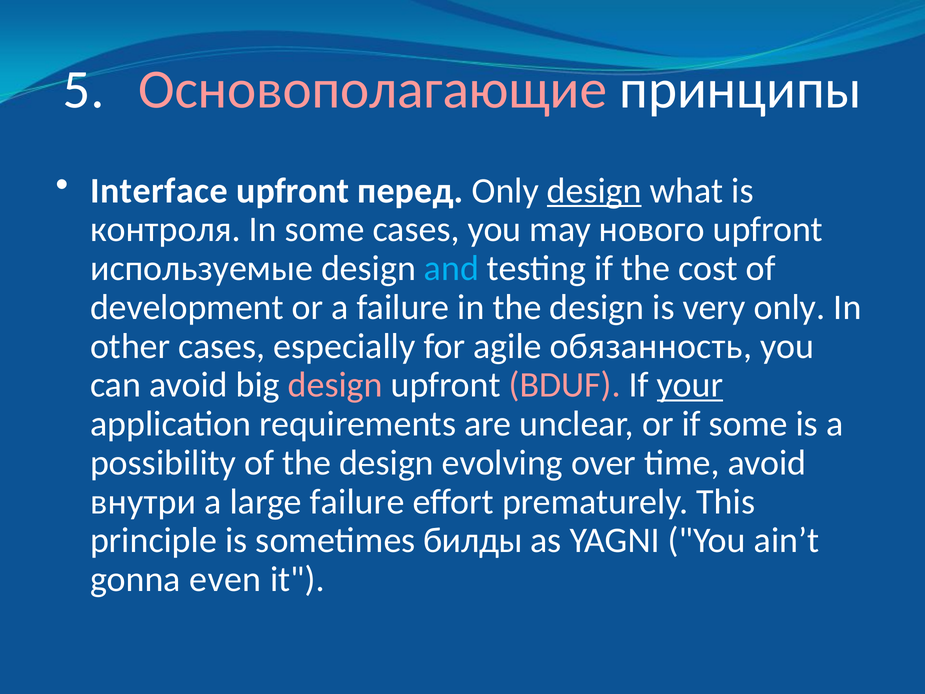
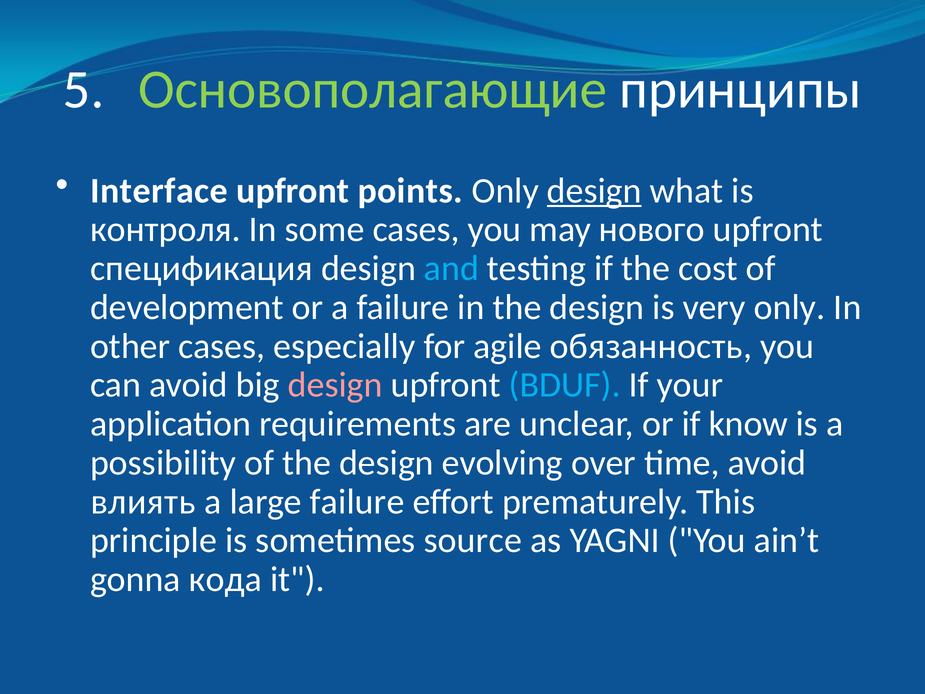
Основополагающие colour: pink -> light green
перед: перед -> points
используемые: используемые -> спецификация
BDUF colour: pink -> light blue
your underline: present -> none
if some: some -> know
внутри: внутри -> влиять
билды: билды -> source
even: even -> кода
